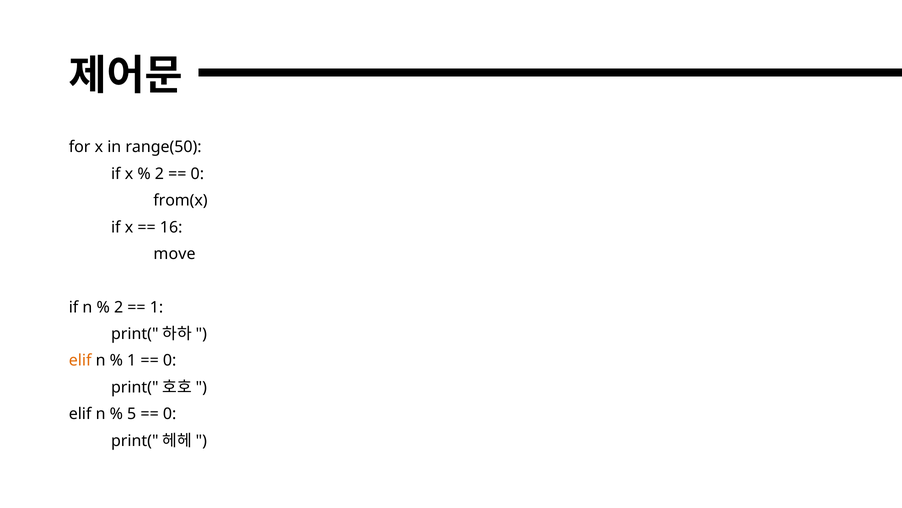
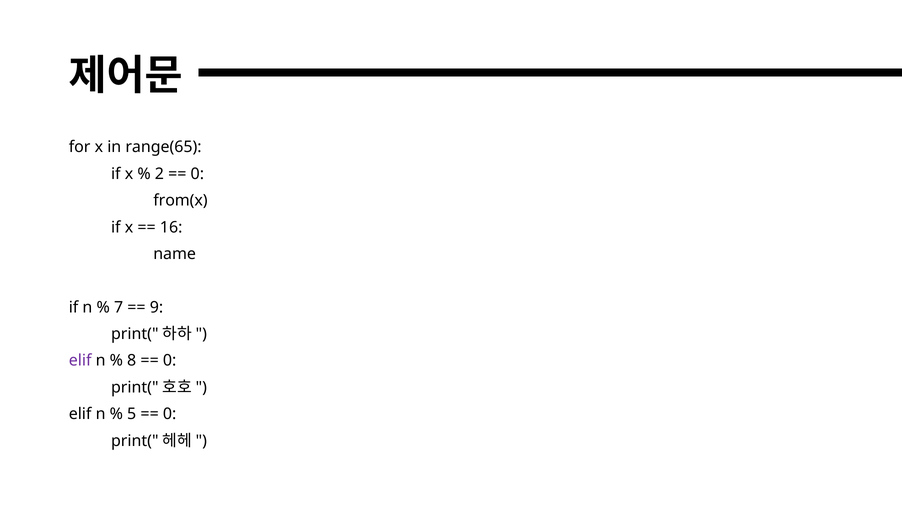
range(50: range(50 -> range(65
move: move -> name
2 at (119, 307): 2 -> 7
1 at (157, 307): 1 -> 9
elif at (80, 360) colour: orange -> purple
1 at (132, 360): 1 -> 8
